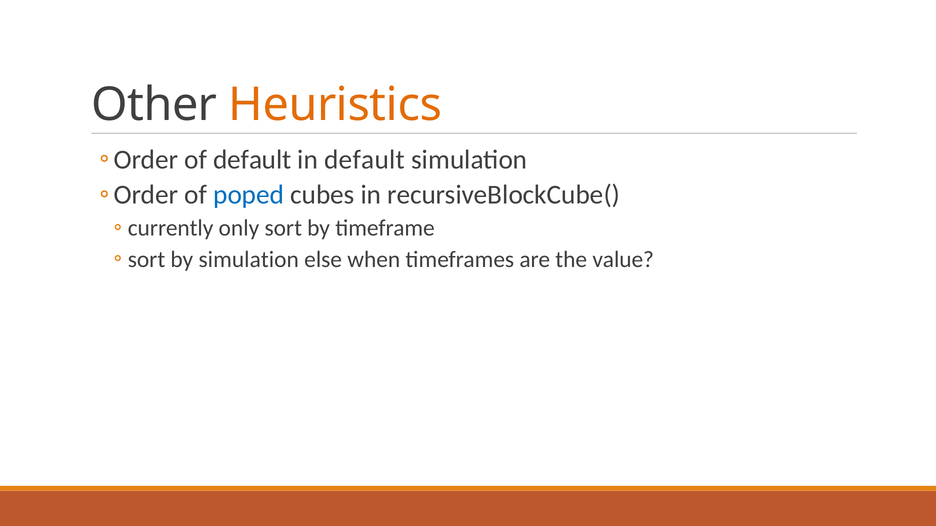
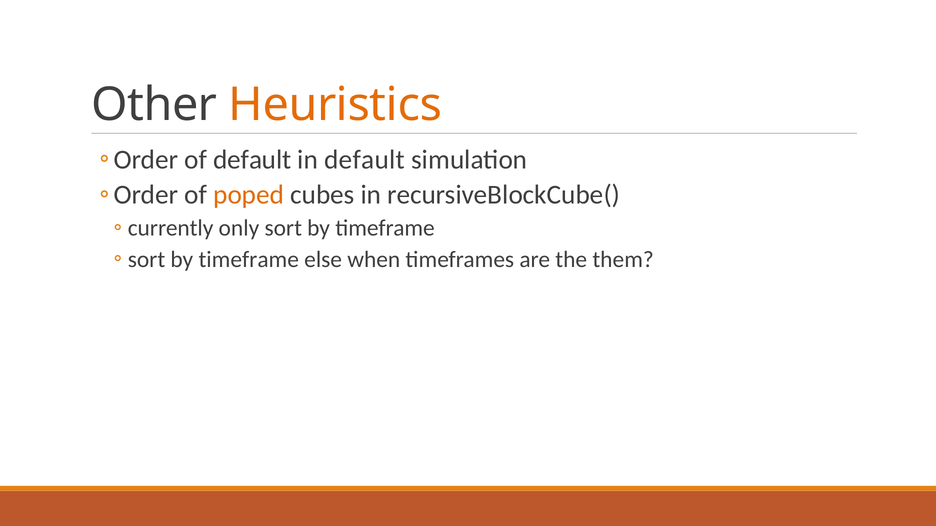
poped colour: blue -> orange
simulation at (249, 260): simulation -> timeframe
value: value -> them
